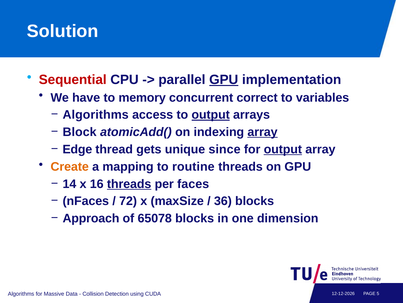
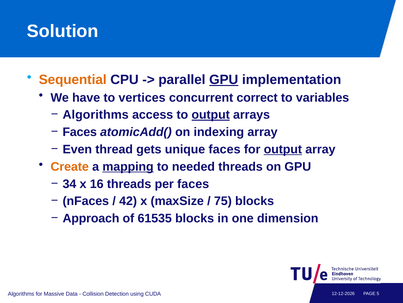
Sequential colour: red -> orange
memory: memory -> vertices
Block at (80, 132): Block -> Faces
array at (263, 132) underline: present -> none
Edge: Edge -> Even
unique since: since -> faces
mapping underline: none -> present
routine: routine -> needed
14: 14 -> 34
threads at (129, 184) underline: present -> none
72: 72 -> 42
36: 36 -> 75
65078: 65078 -> 61535
